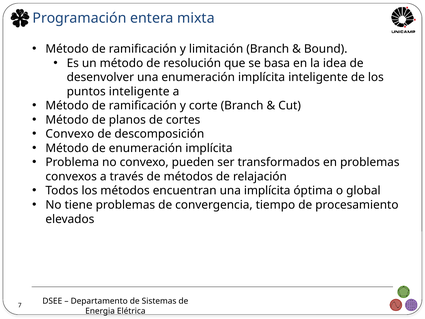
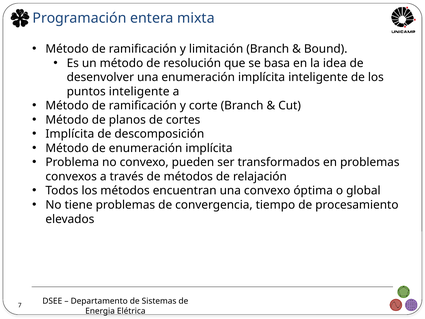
Convexo at (70, 134): Convexo -> Implícita
una implícita: implícita -> convexo
